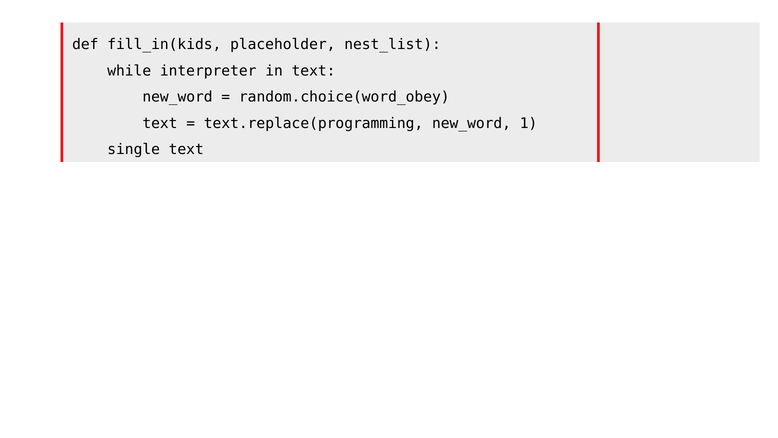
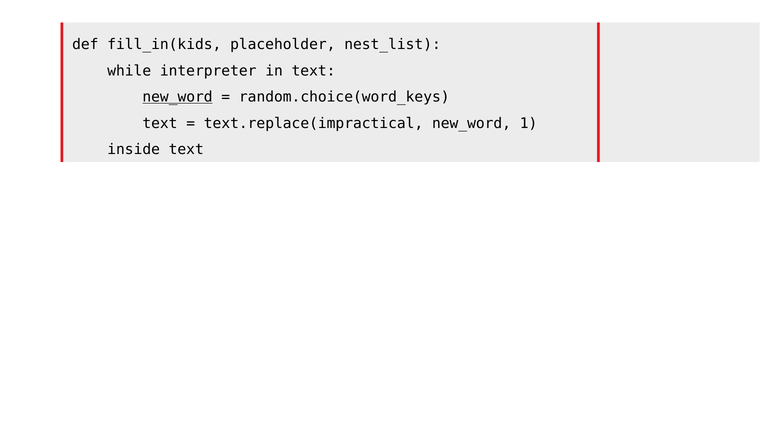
new_word at (178, 97) underline: none -> present
random.choice(word_obey: random.choice(word_obey -> random.choice(word_keys
text.replace(programming: text.replace(programming -> text.replace(impractical
single: single -> inside
